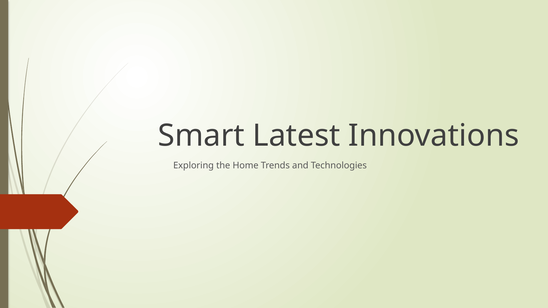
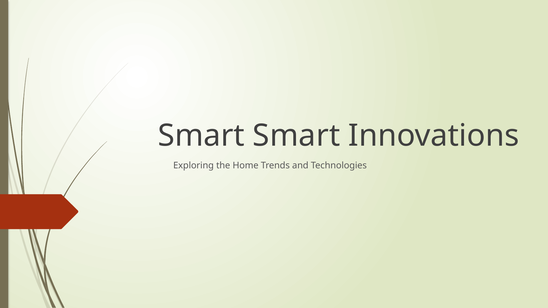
Smart Latest: Latest -> Smart
